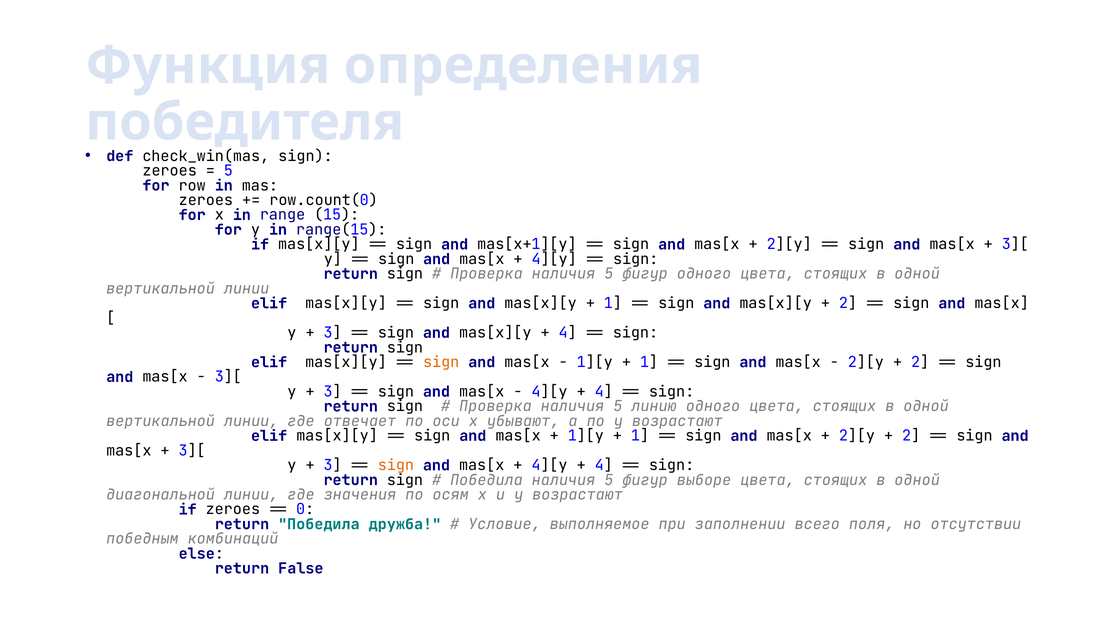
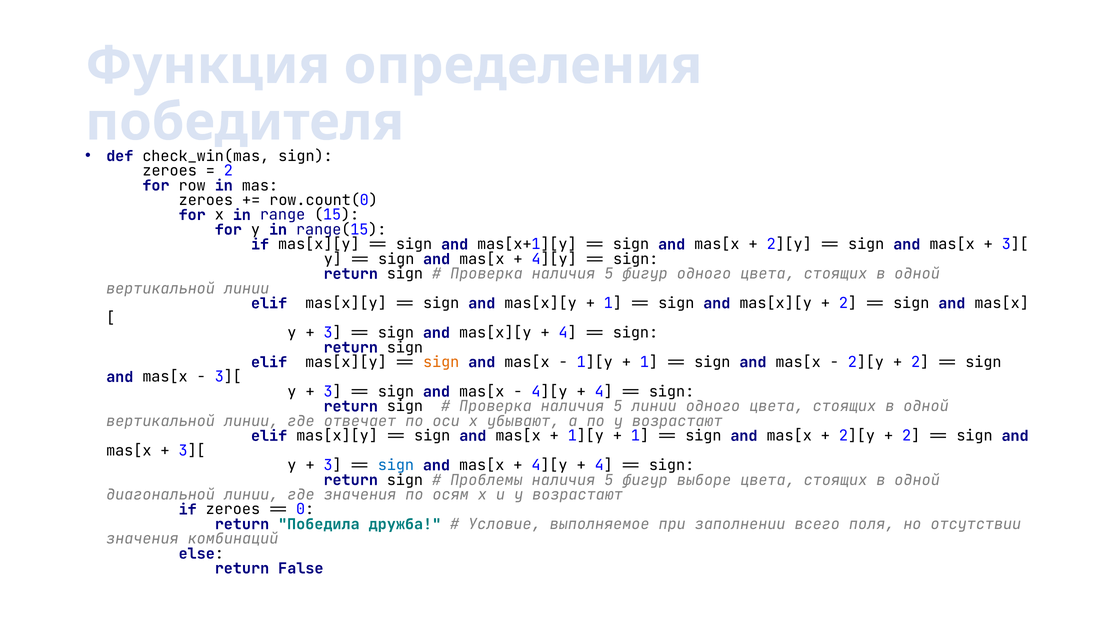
5 at (228, 171): 5 -> 2
5 линию: линию -> линии
sign at (396, 465) colour: orange -> blue
Победила at (486, 480): Победила -> Проблемы
победным at (142, 539): победным -> значения
